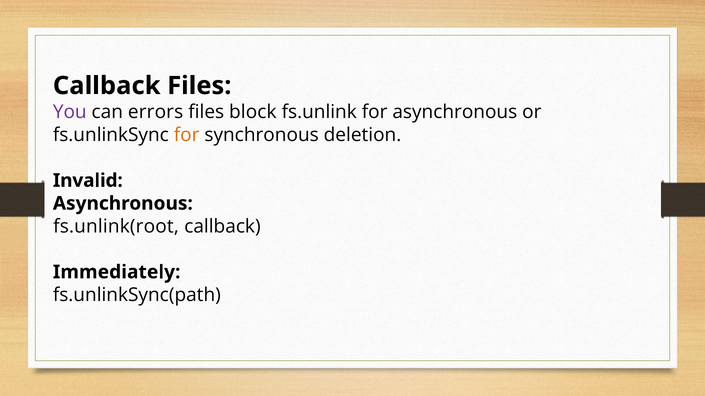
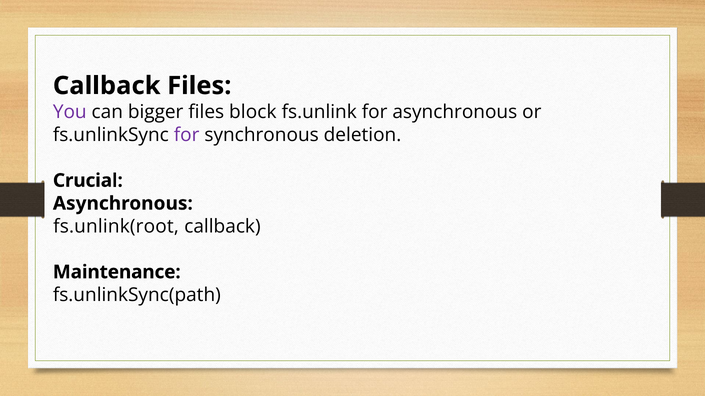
errors: errors -> bigger
for at (187, 135) colour: orange -> purple
Invalid: Invalid -> Crucial
Immediately: Immediately -> Maintenance
